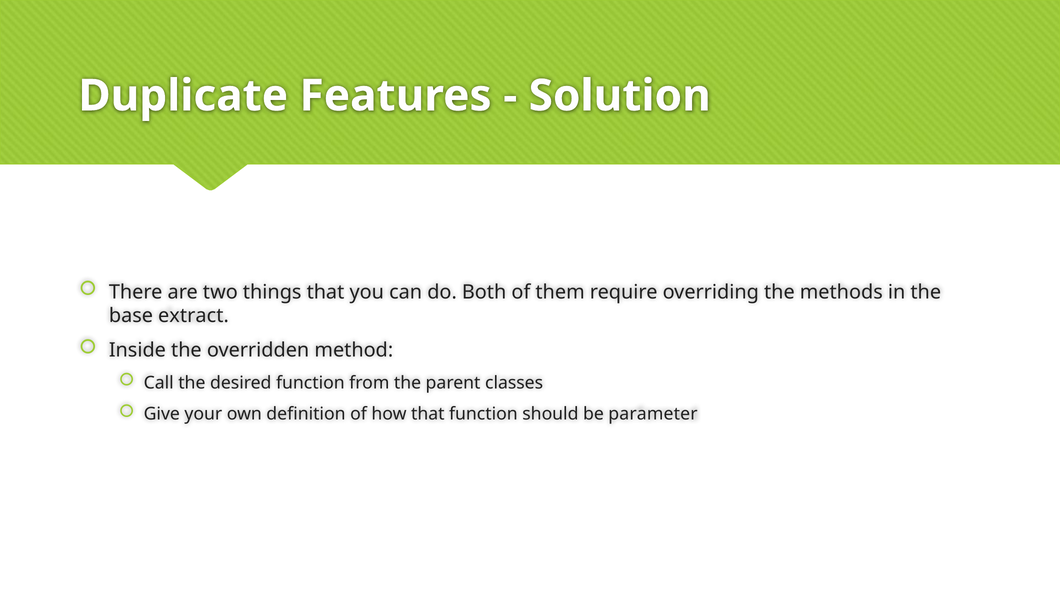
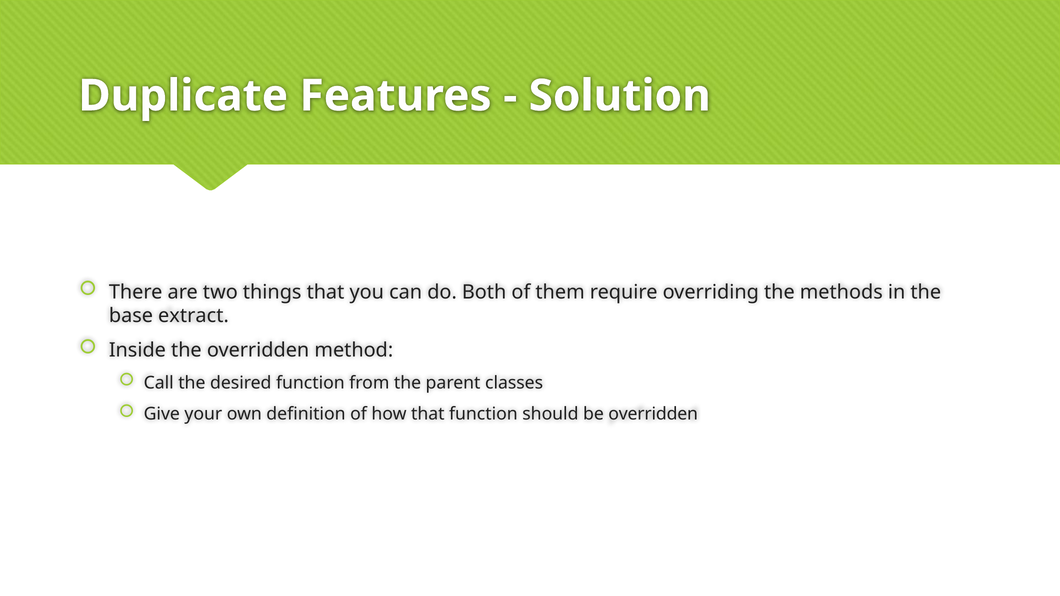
be parameter: parameter -> overridden
